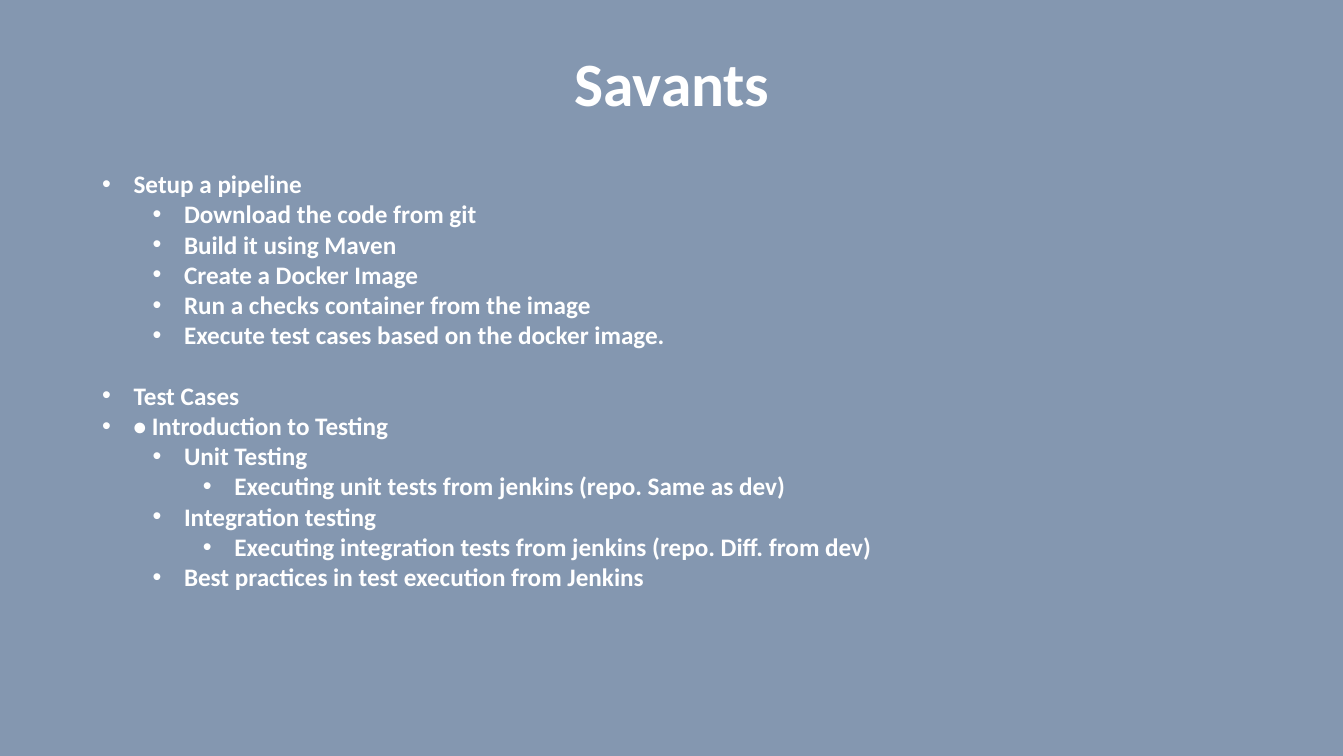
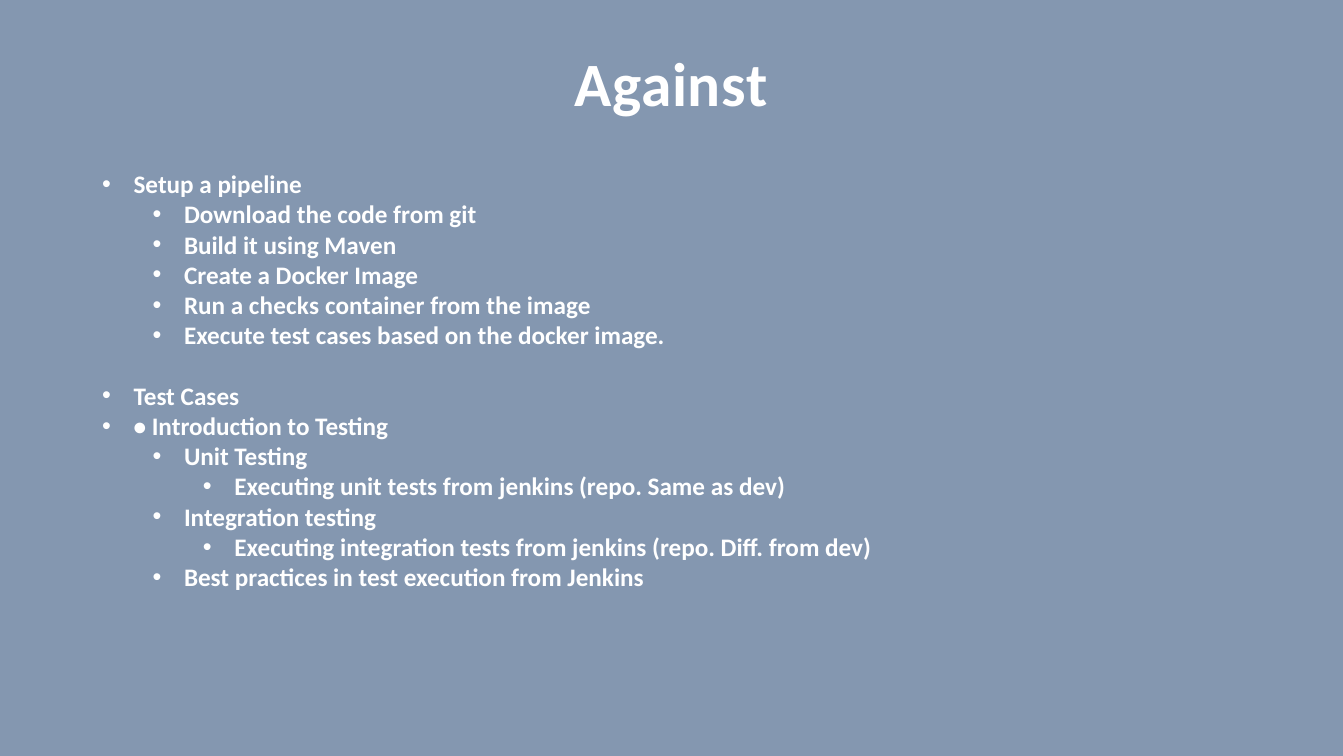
Savants: Savants -> Against
